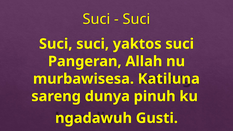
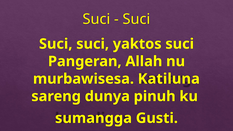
ngadawuh: ngadawuh -> sumangga
